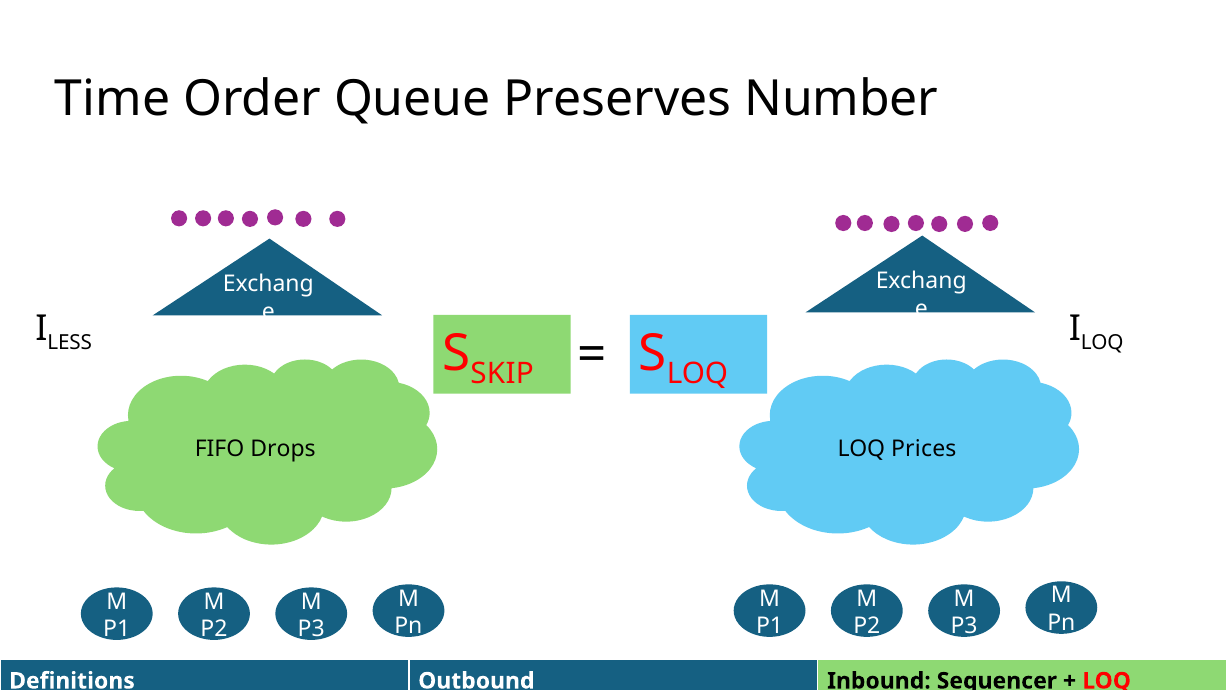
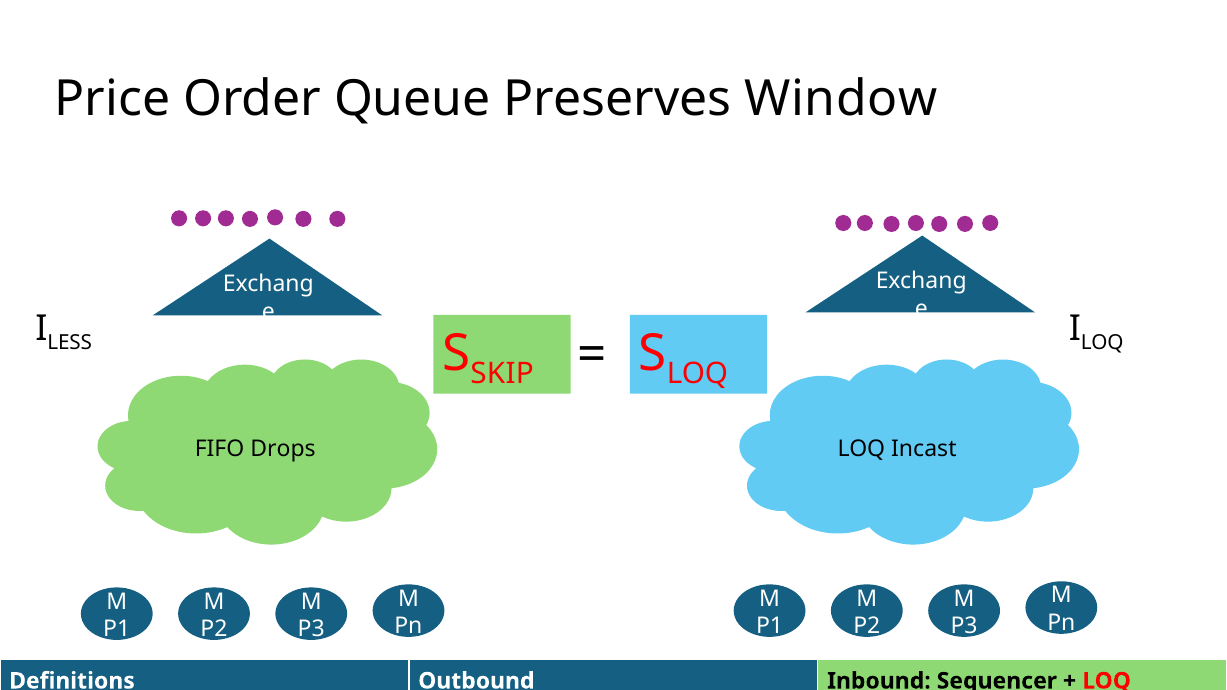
Time: Time -> Price
Number: Number -> Window
Prices: Prices -> Incast
